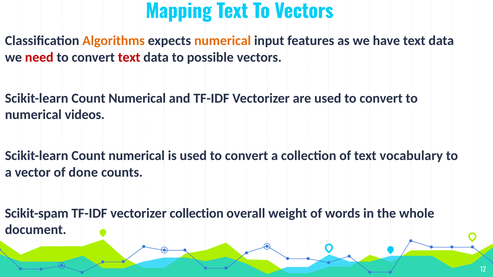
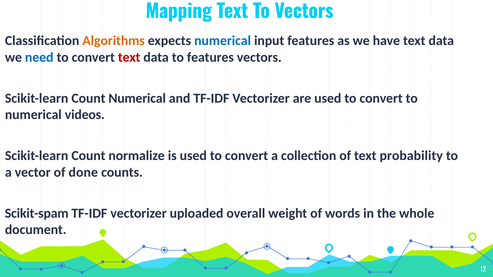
numerical at (223, 41) colour: orange -> blue
need colour: red -> blue
to possible: possible -> features
numerical at (137, 156): numerical -> normalize
vocabulary: vocabulary -> probability
vectorizer collection: collection -> uploaded
